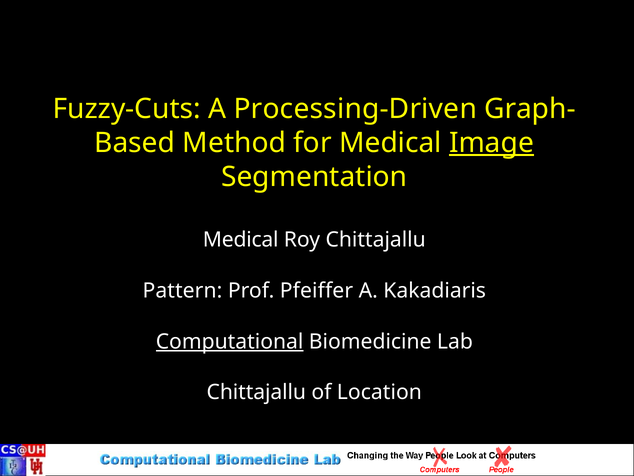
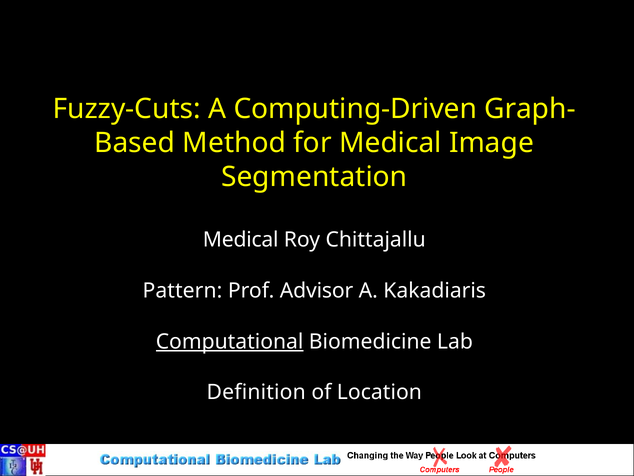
Processing-Driven: Processing-Driven -> Computing-Driven
Image underline: present -> none
Pfeiffer: Pfeiffer -> Advisor
Chittajallu at (256, 392): Chittajallu -> Definition
